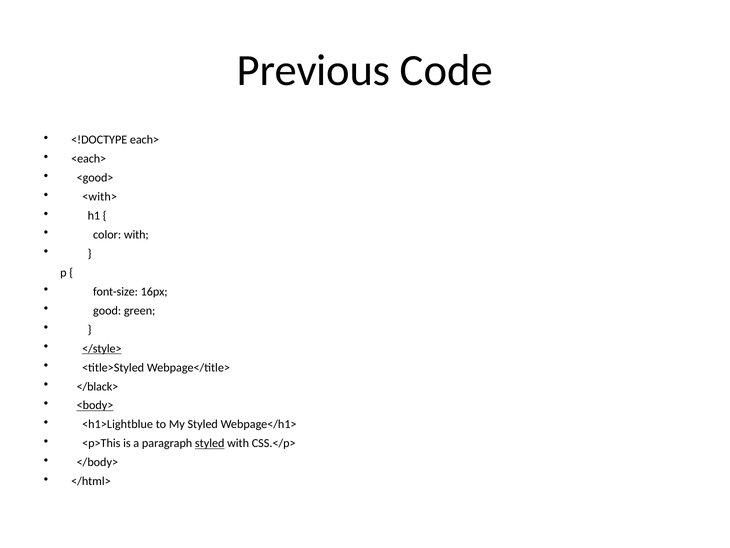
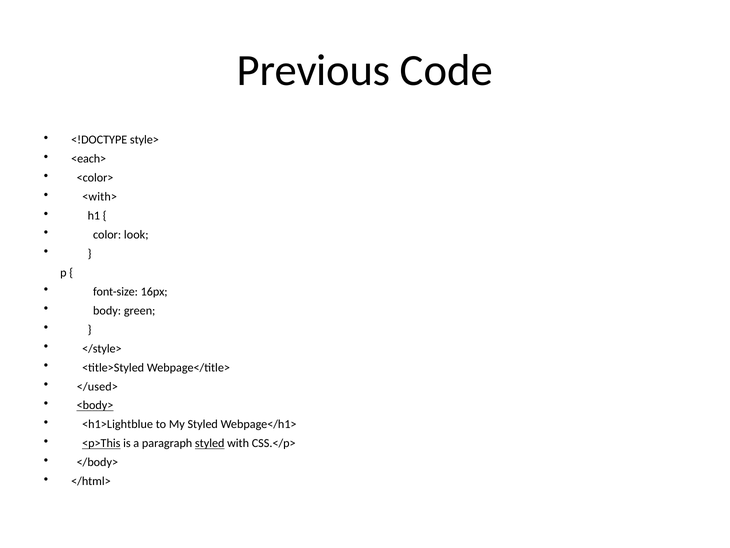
each>: each> -> style>
<good>: <good> -> <color>
color with: with -> look
good: good -> body
</style> underline: present -> none
</black>: </black> -> </used>
<p>This underline: none -> present
